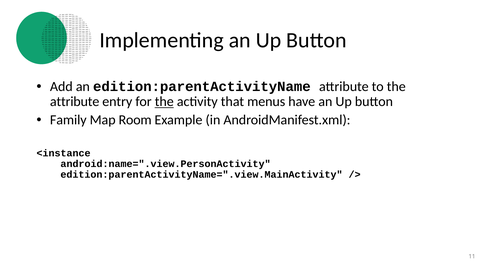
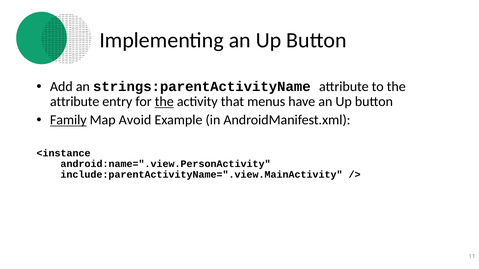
edition:parentActivityName: edition:parentActivityName -> strings:parentActivityName
Family underline: none -> present
Room: Room -> Avoid
edition:parentActivityName=".view.MainActivity: edition:parentActivityName=".view.MainActivity -> include:parentActivityName=".view.MainActivity
